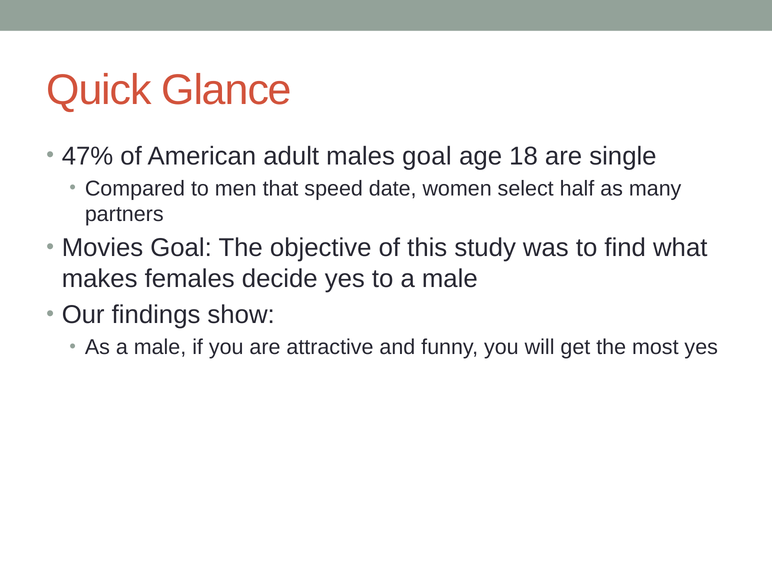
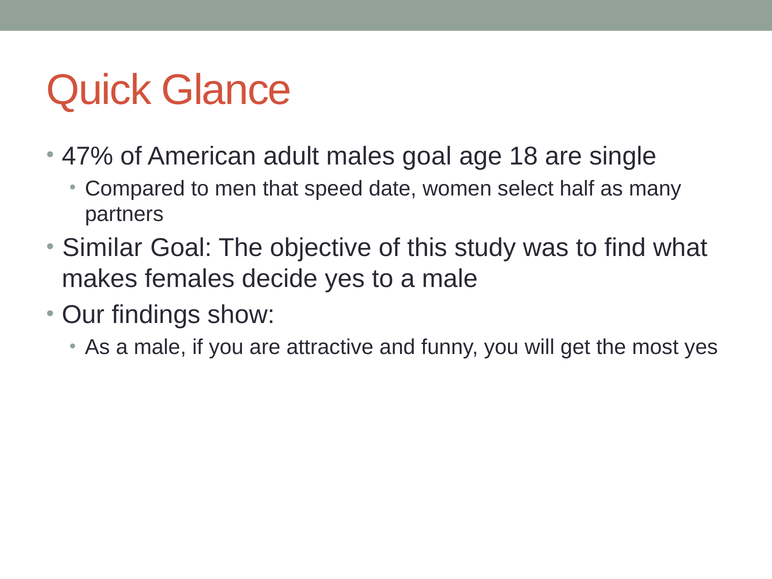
Movies: Movies -> Similar
